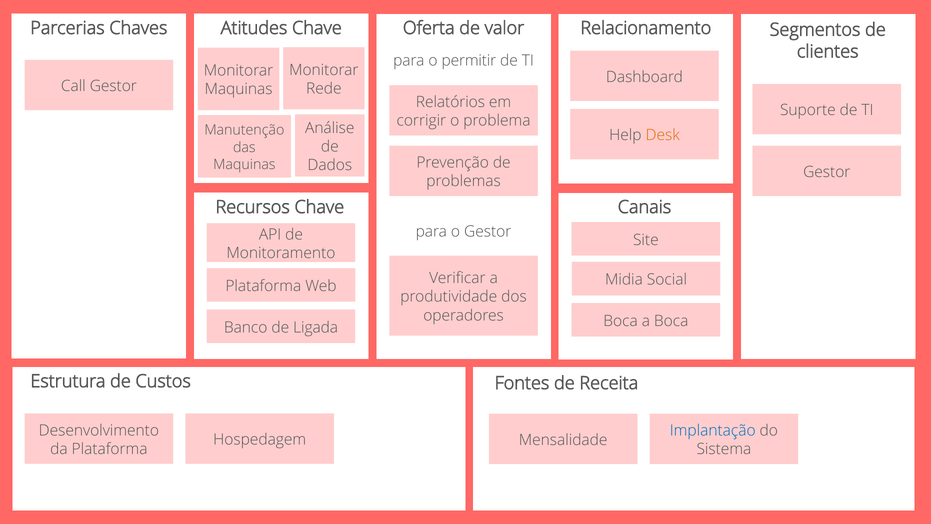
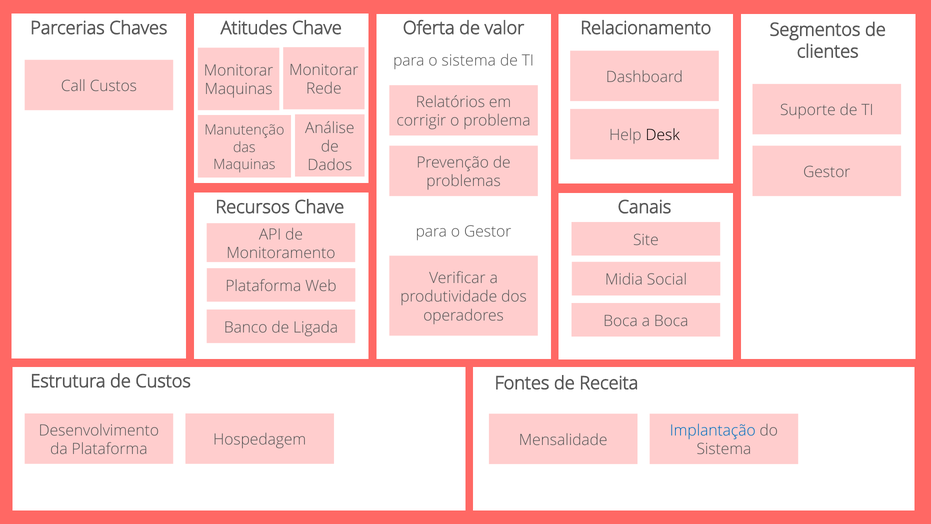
o permitir: permitir -> sistema
Call Gestor: Gestor -> Custos
Desk colour: orange -> black
